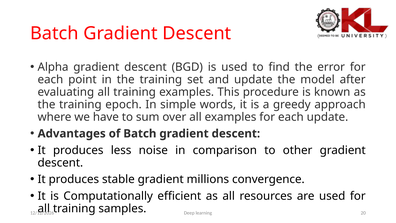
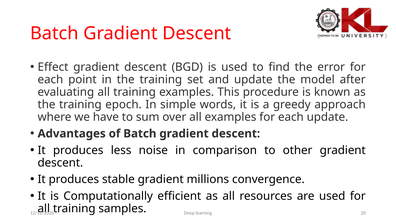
Alpha: Alpha -> Effect
